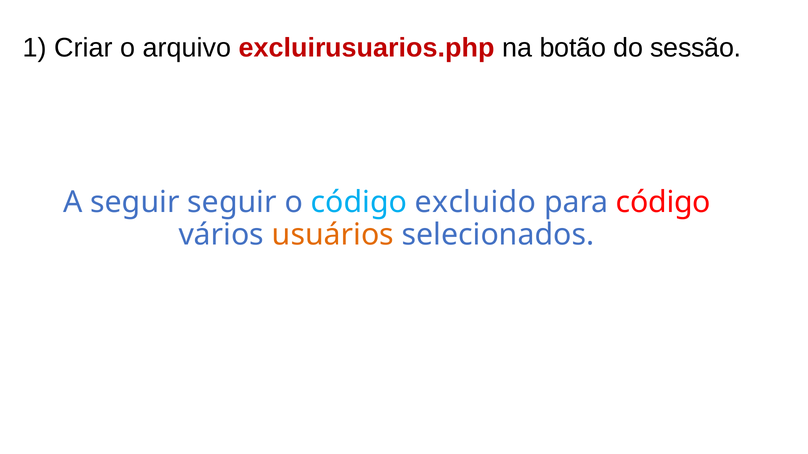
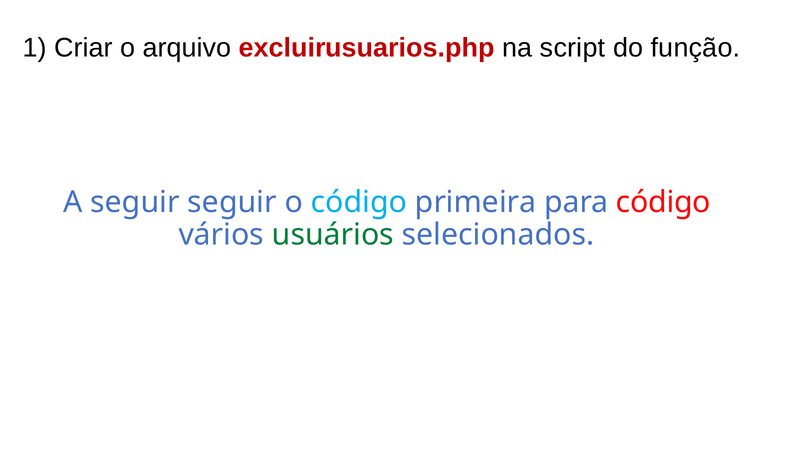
botão: botão -> script
sessão: sessão -> função
excluido: excluido -> primeira
usuários colour: orange -> green
